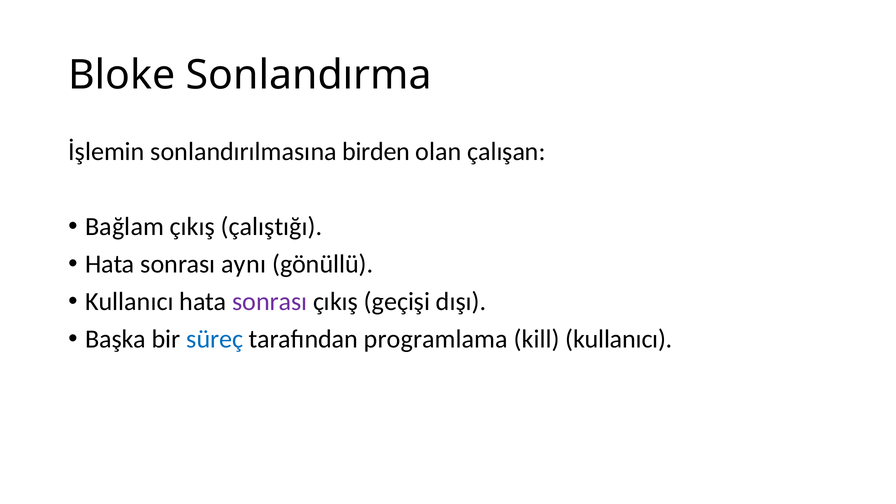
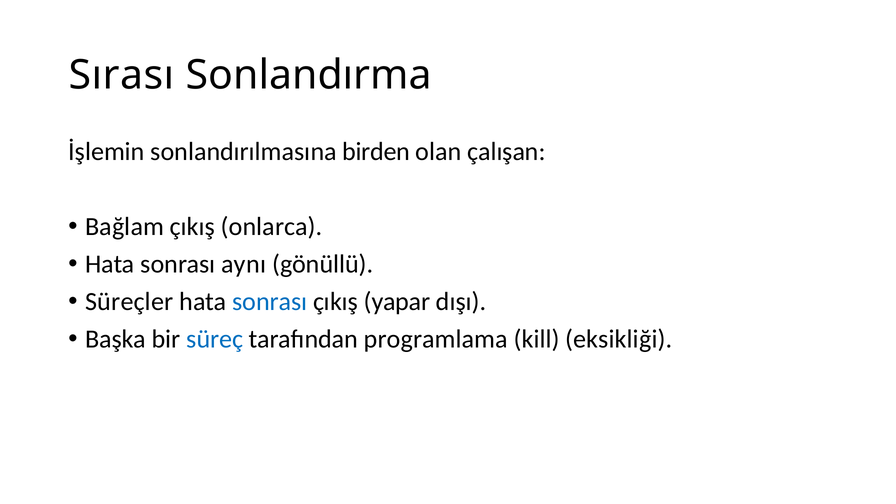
Bloke: Bloke -> Sırası
çalıştığı: çalıştığı -> onlarca
Kullanıcı at (129, 301): Kullanıcı -> Süreçler
sonrası at (270, 301) colour: purple -> blue
geçişi: geçişi -> yapar
kill kullanıcı: kullanıcı -> eksikliği
